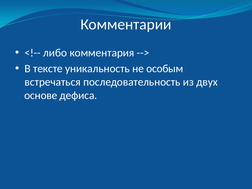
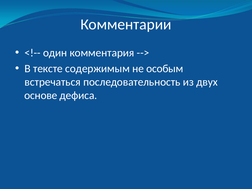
либо: либо -> один
уникальность: уникальность -> содержимым
